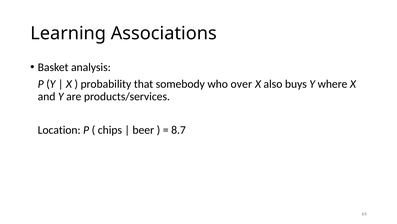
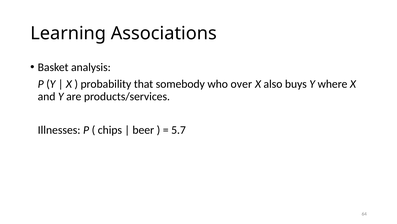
Location: Location -> Illnesses
8.7: 8.7 -> 5.7
